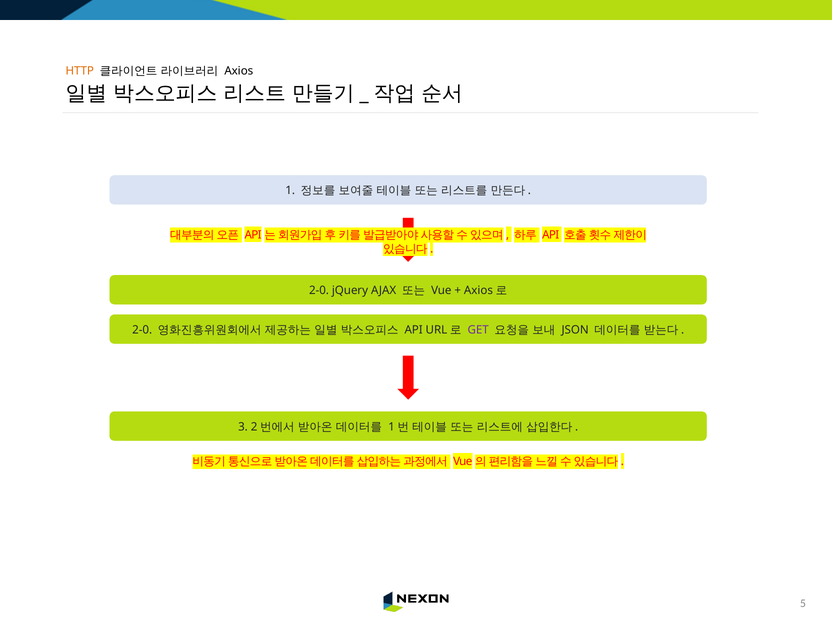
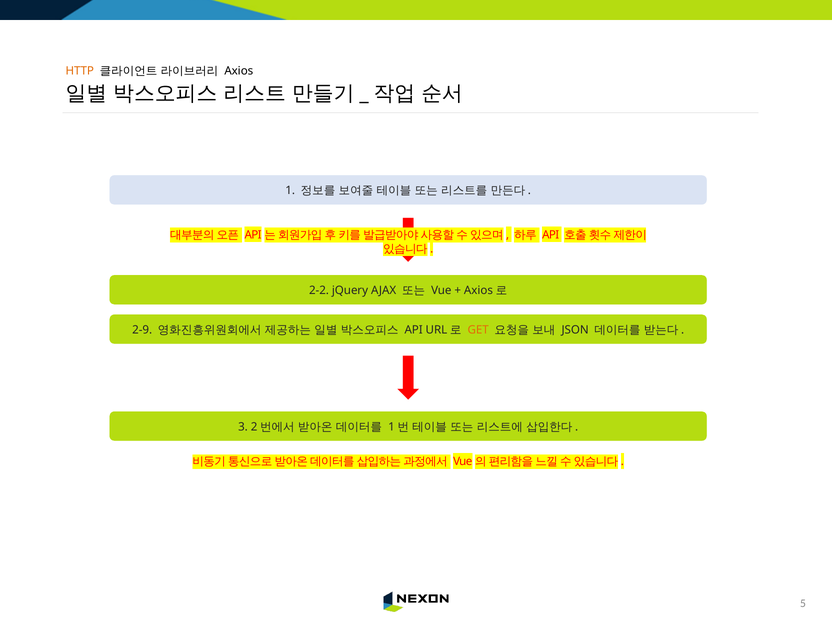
2-0 at (319, 291): 2-0 -> 2-2
2-0 at (142, 330): 2-0 -> 2-9
GET colour: purple -> orange
